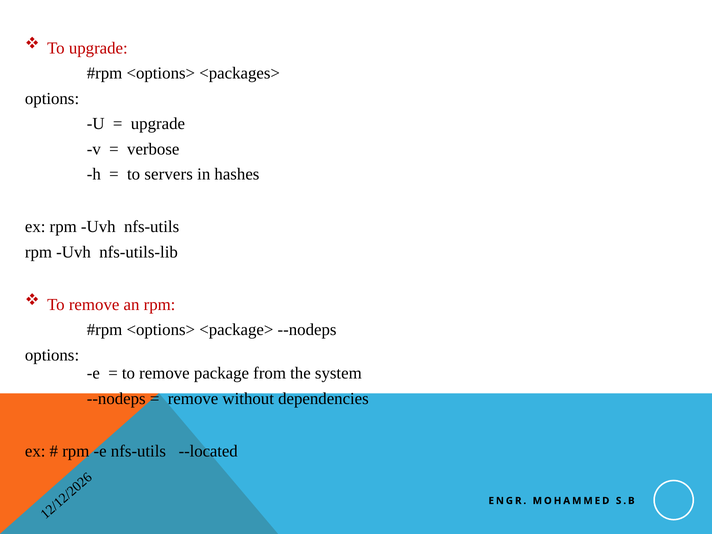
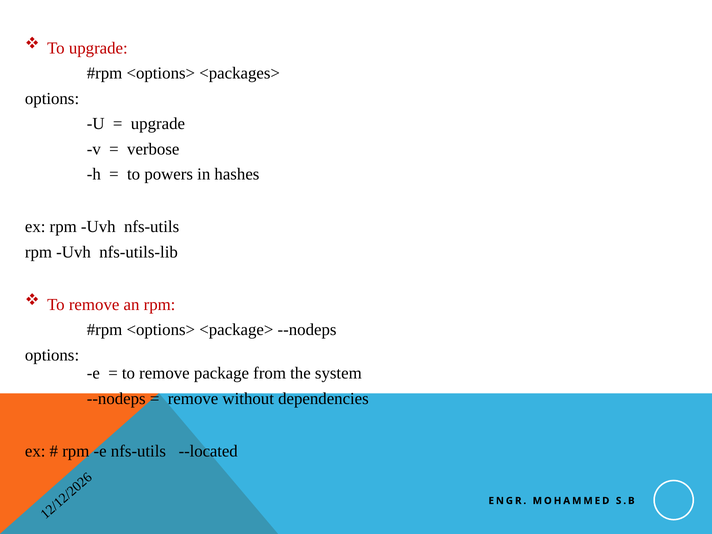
servers: servers -> powers
